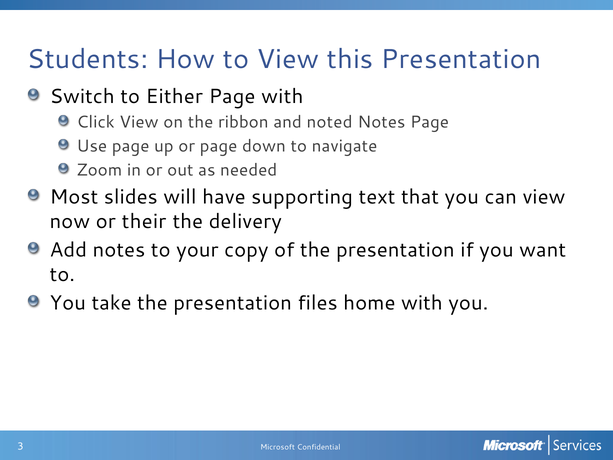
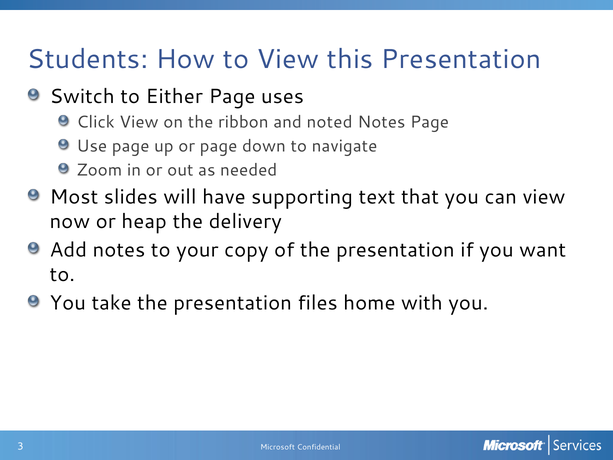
Page with: with -> uses
their: their -> heap
